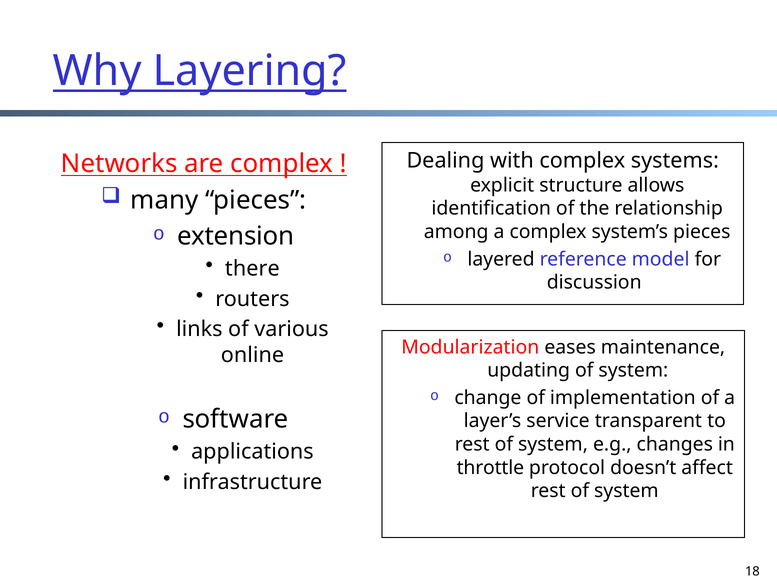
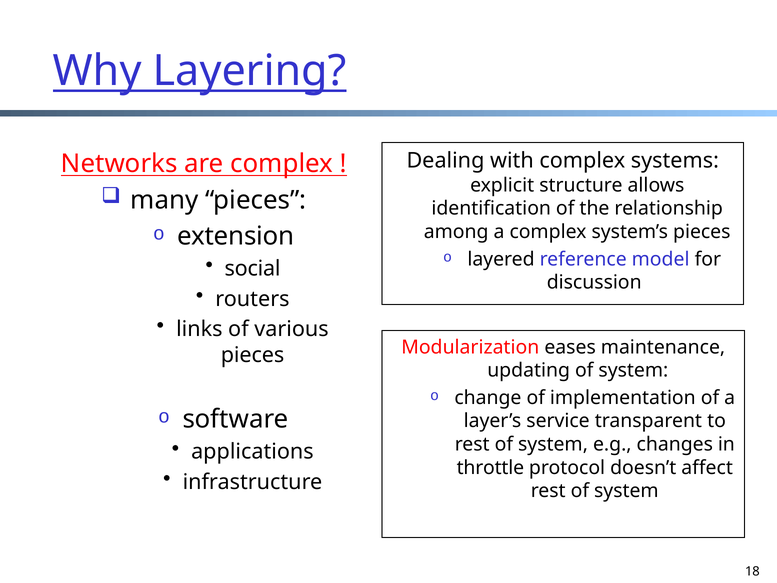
there: there -> social
online at (252, 355): online -> pieces
